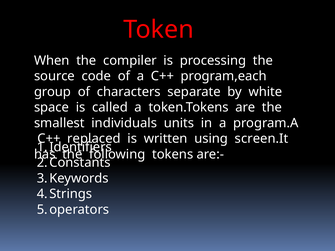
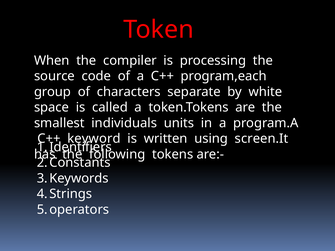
replaced: replaced -> keyword
